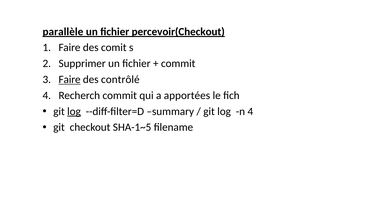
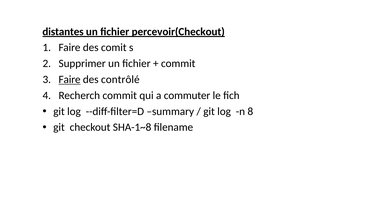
parallèle: parallèle -> distantes
apportées: apportées -> commuter
log at (74, 111) underline: present -> none
n 4: 4 -> 8
SHA-1~5: SHA-1~5 -> SHA-1~8
